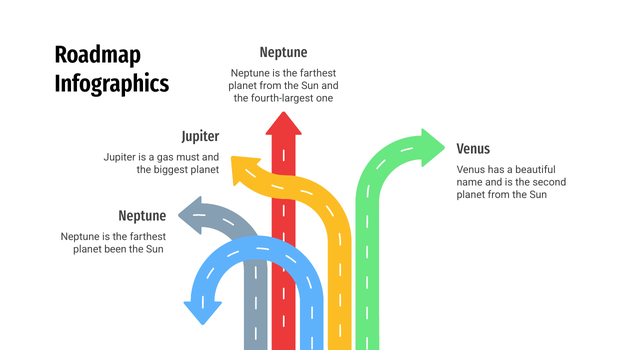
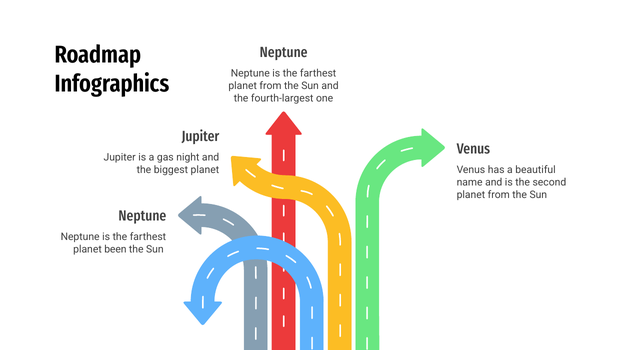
must: must -> night
